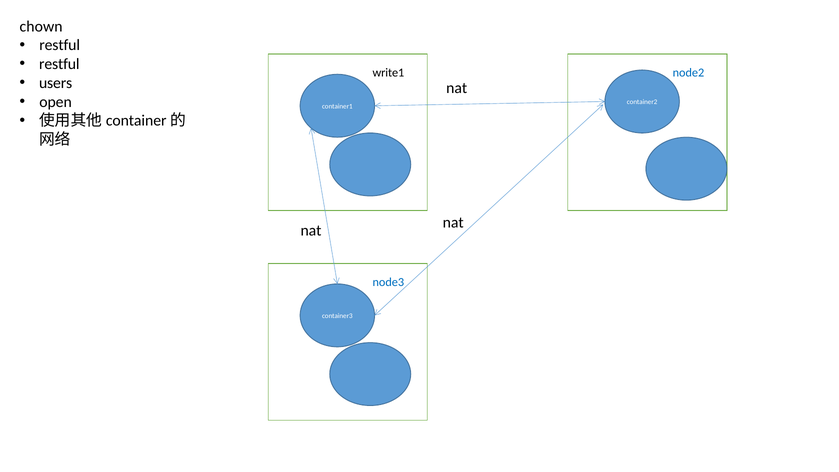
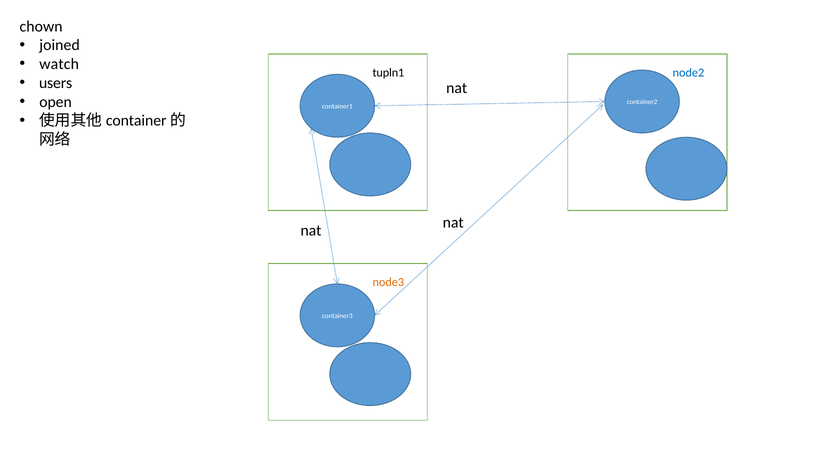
restful at (60, 45): restful -> joined
restful at (59, 64): restful -> watch
write1: write1 -> tupln1
node3 colour: blue -> orange
